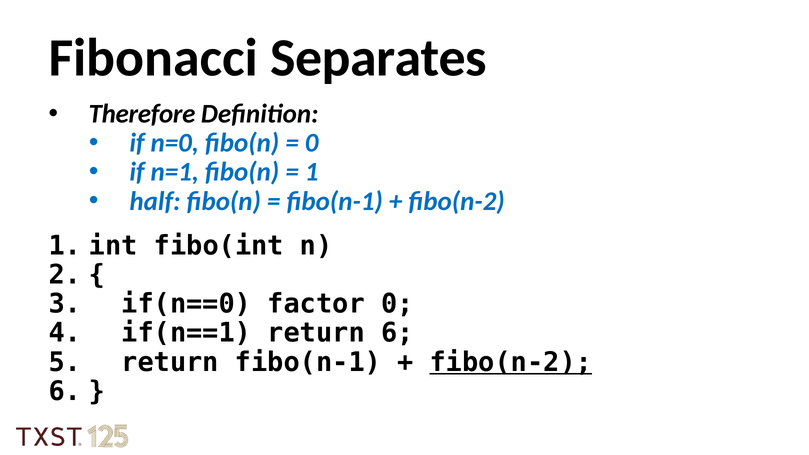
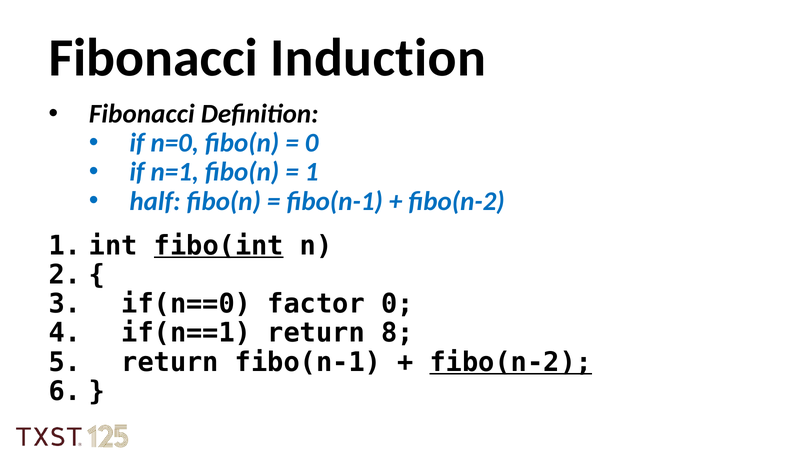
Separates: Separates -> Induction
Therefore at (142, 114): Therefore -> Fibonacci
fibo(int underline: none -> present
return 6: 6 -> 8
